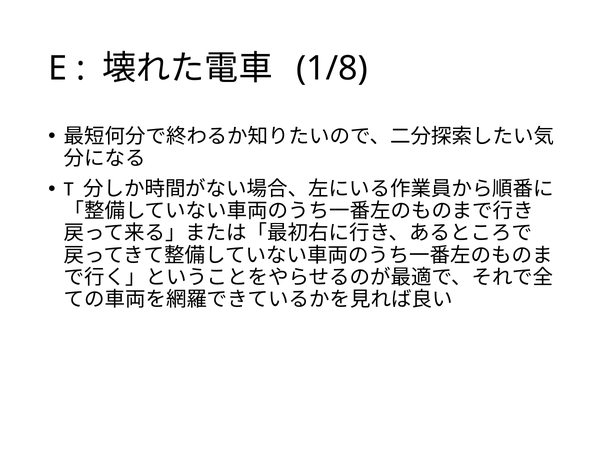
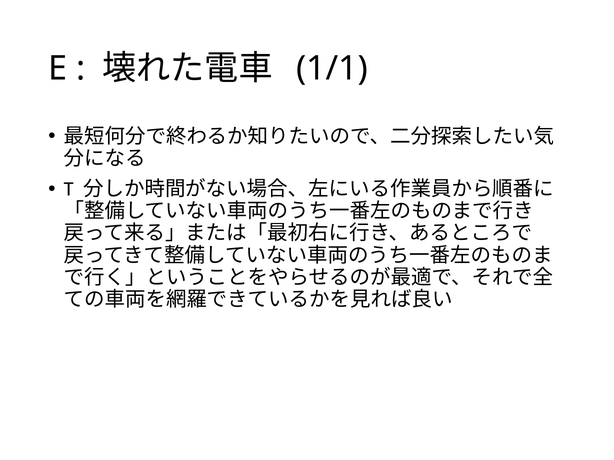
1/8: 1/8 -> 1/1
